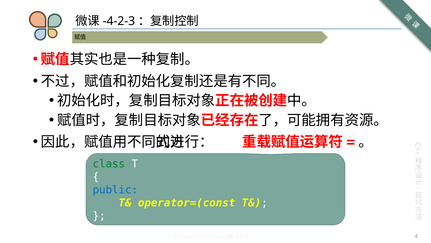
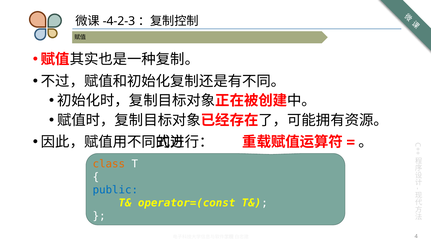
class colour: green -> orange
